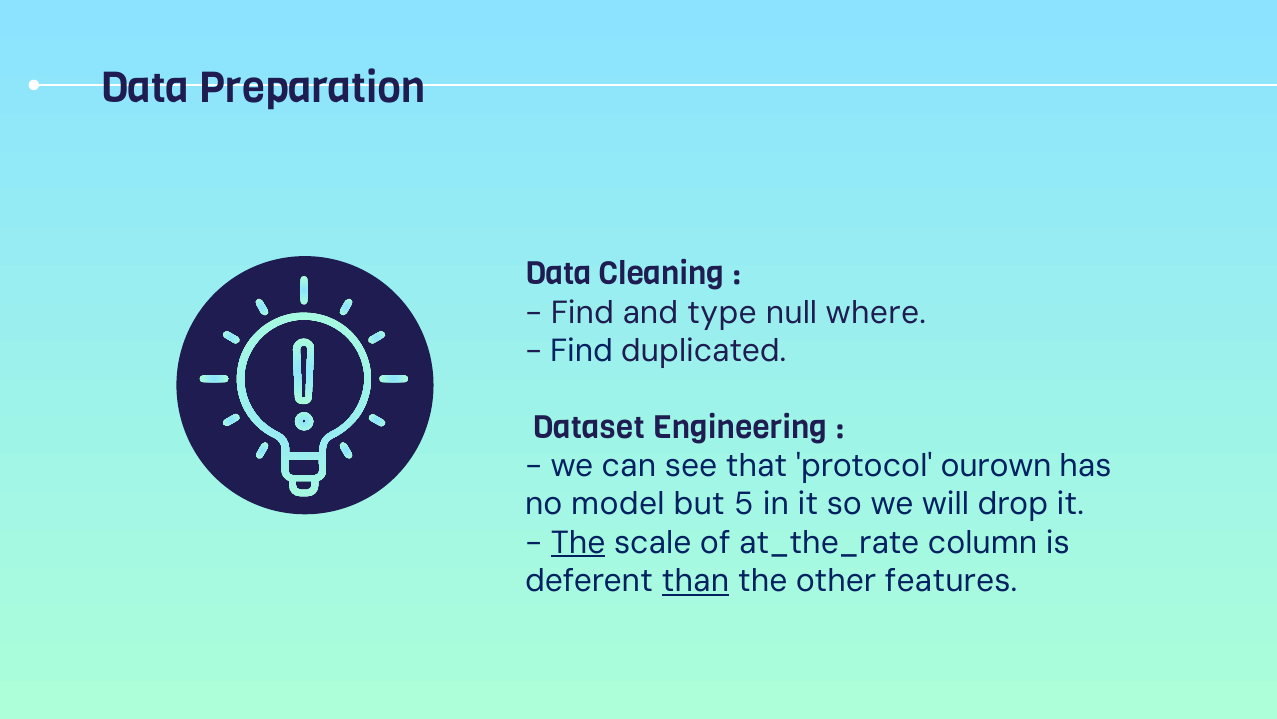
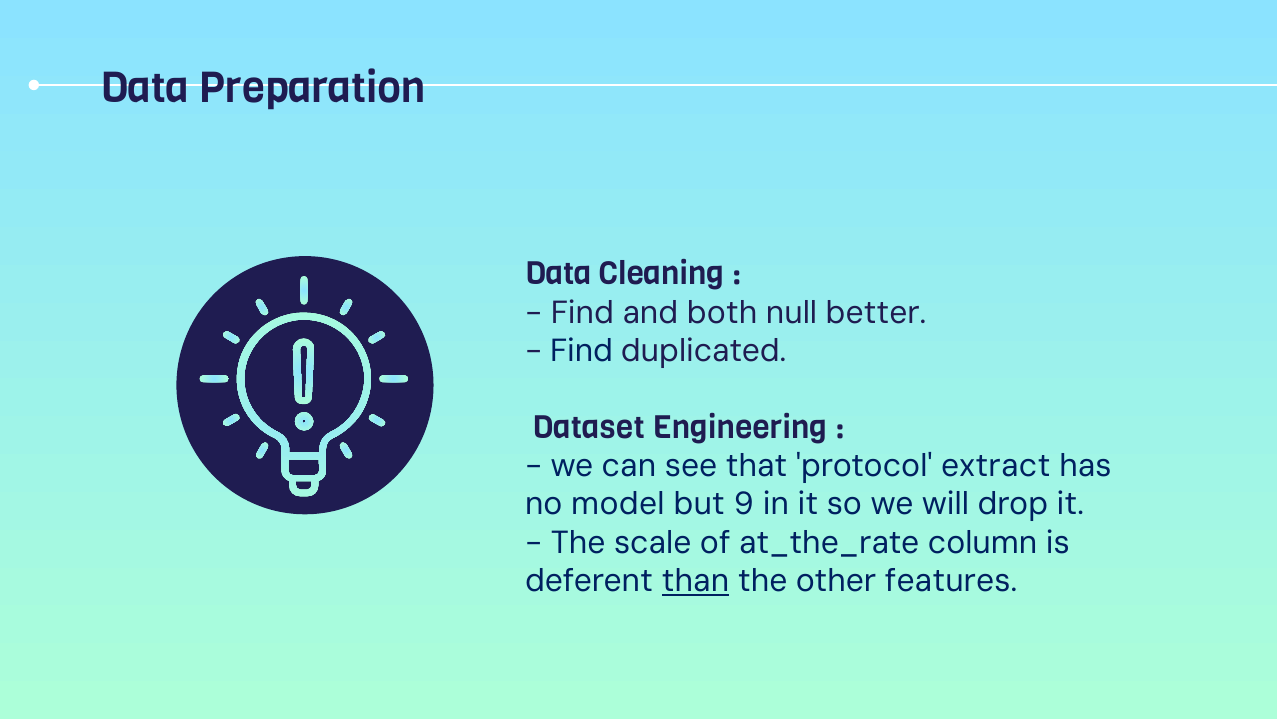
type: type -> both
where: where -> better
ourown: ourown -> extract
5: 5 -> 9
The at (578, 542) underline: present -> none
